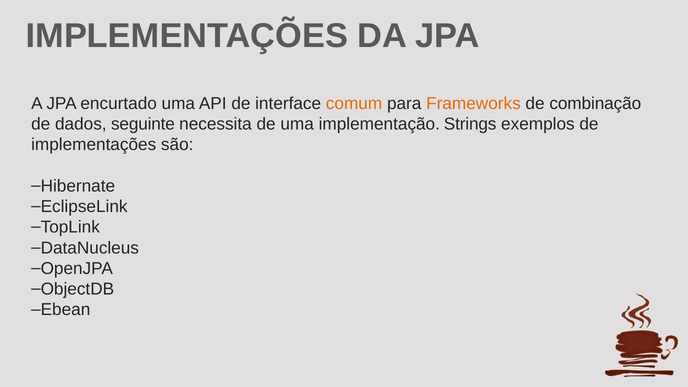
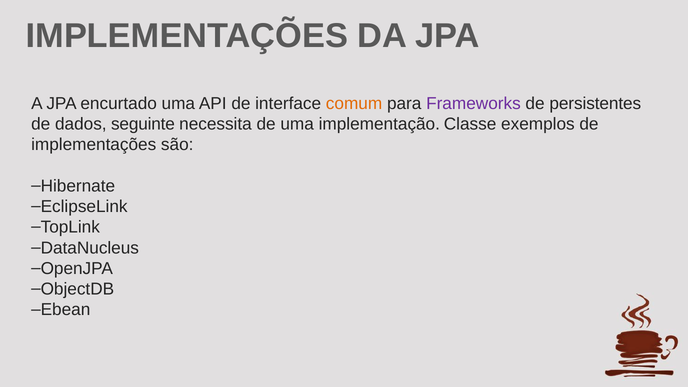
Frameworks colour: orange -> purple
combinação: combinação -> persistentes
Strings: Strings -> Classe
